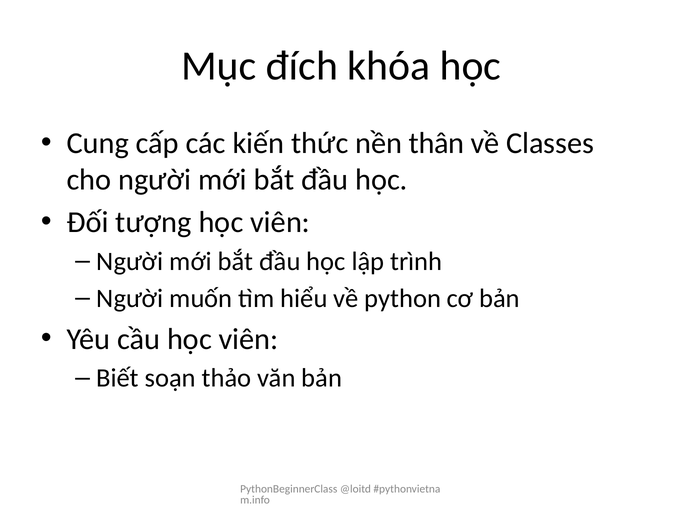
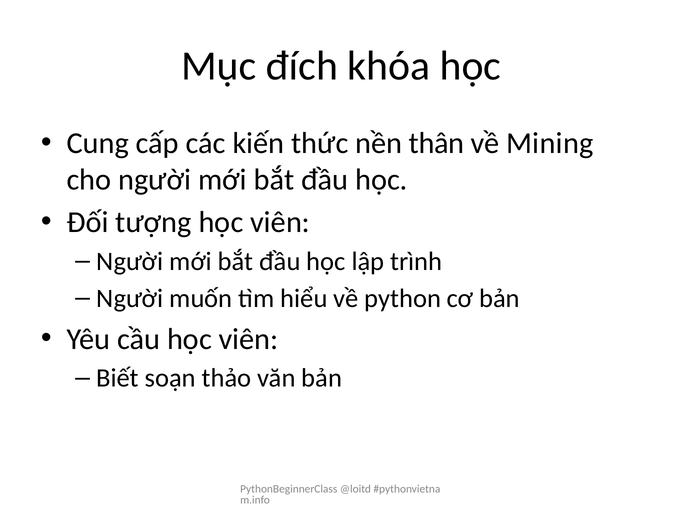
Classes: Classes -> Mining
